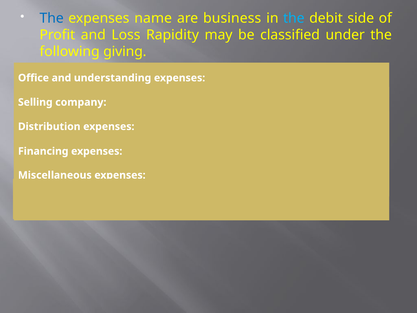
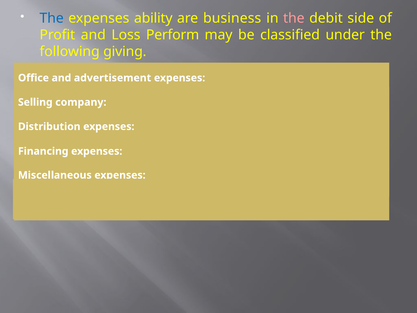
name: name -> ability
the at (294, 18) colour: light blue -> pink
Rapidity: Rapidity -> Perform
and understanding: understanding -> advertisement
